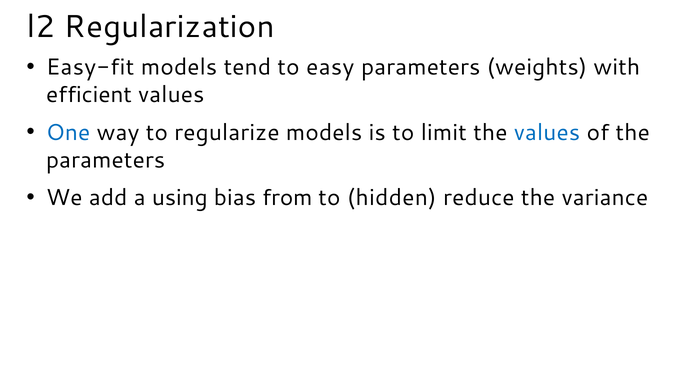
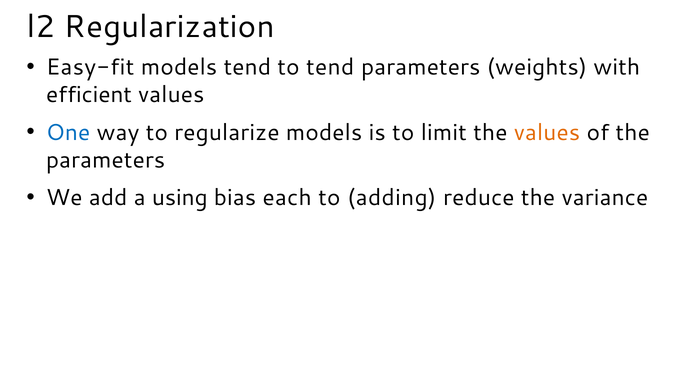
to easy: easy -> tend
values at (547, 132) colour: blue -> orange
from: from -> each
hidden: hidden -> adding
